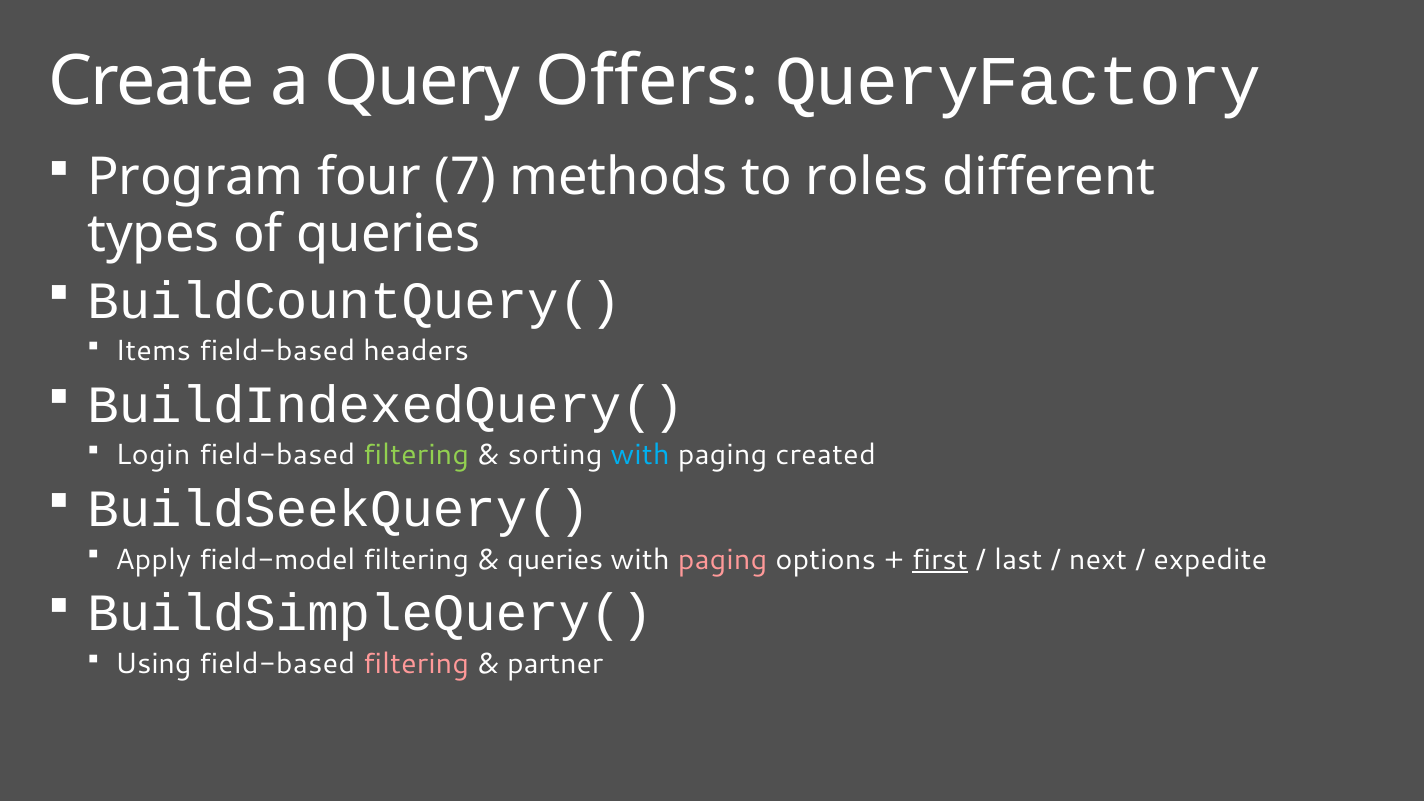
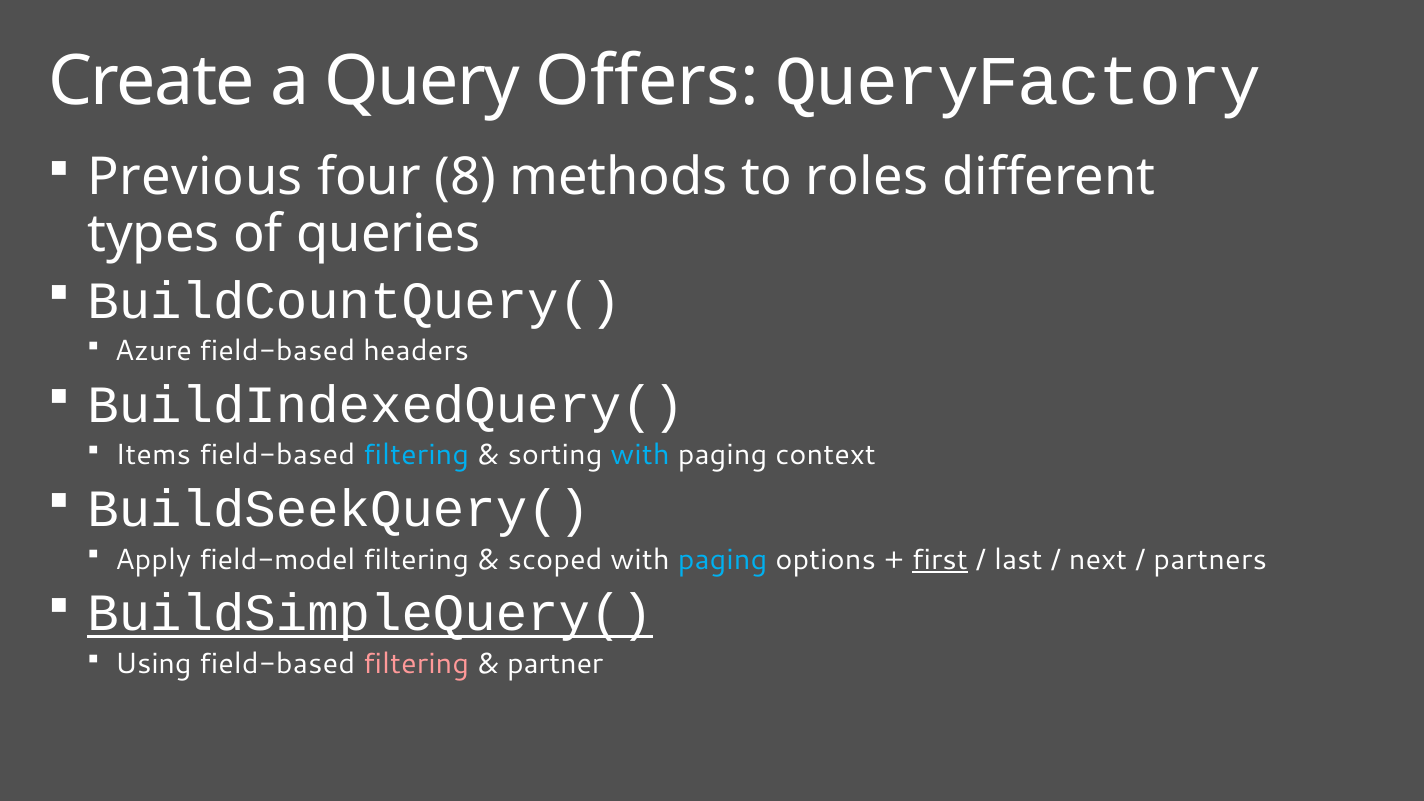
Program: Program -> Previous
7: 7 -> 8
Items: Items -> Azure
Login: Login -> Items
filtering at (416, 455) colour: light green -> light blue
created: created -> context
queries at (555, 559): queries -> scoped
paging at (723, 559) colour: pink -> light blue
expedite: expedite -> partners
BuildSimpleQuery( underline: none -> present
